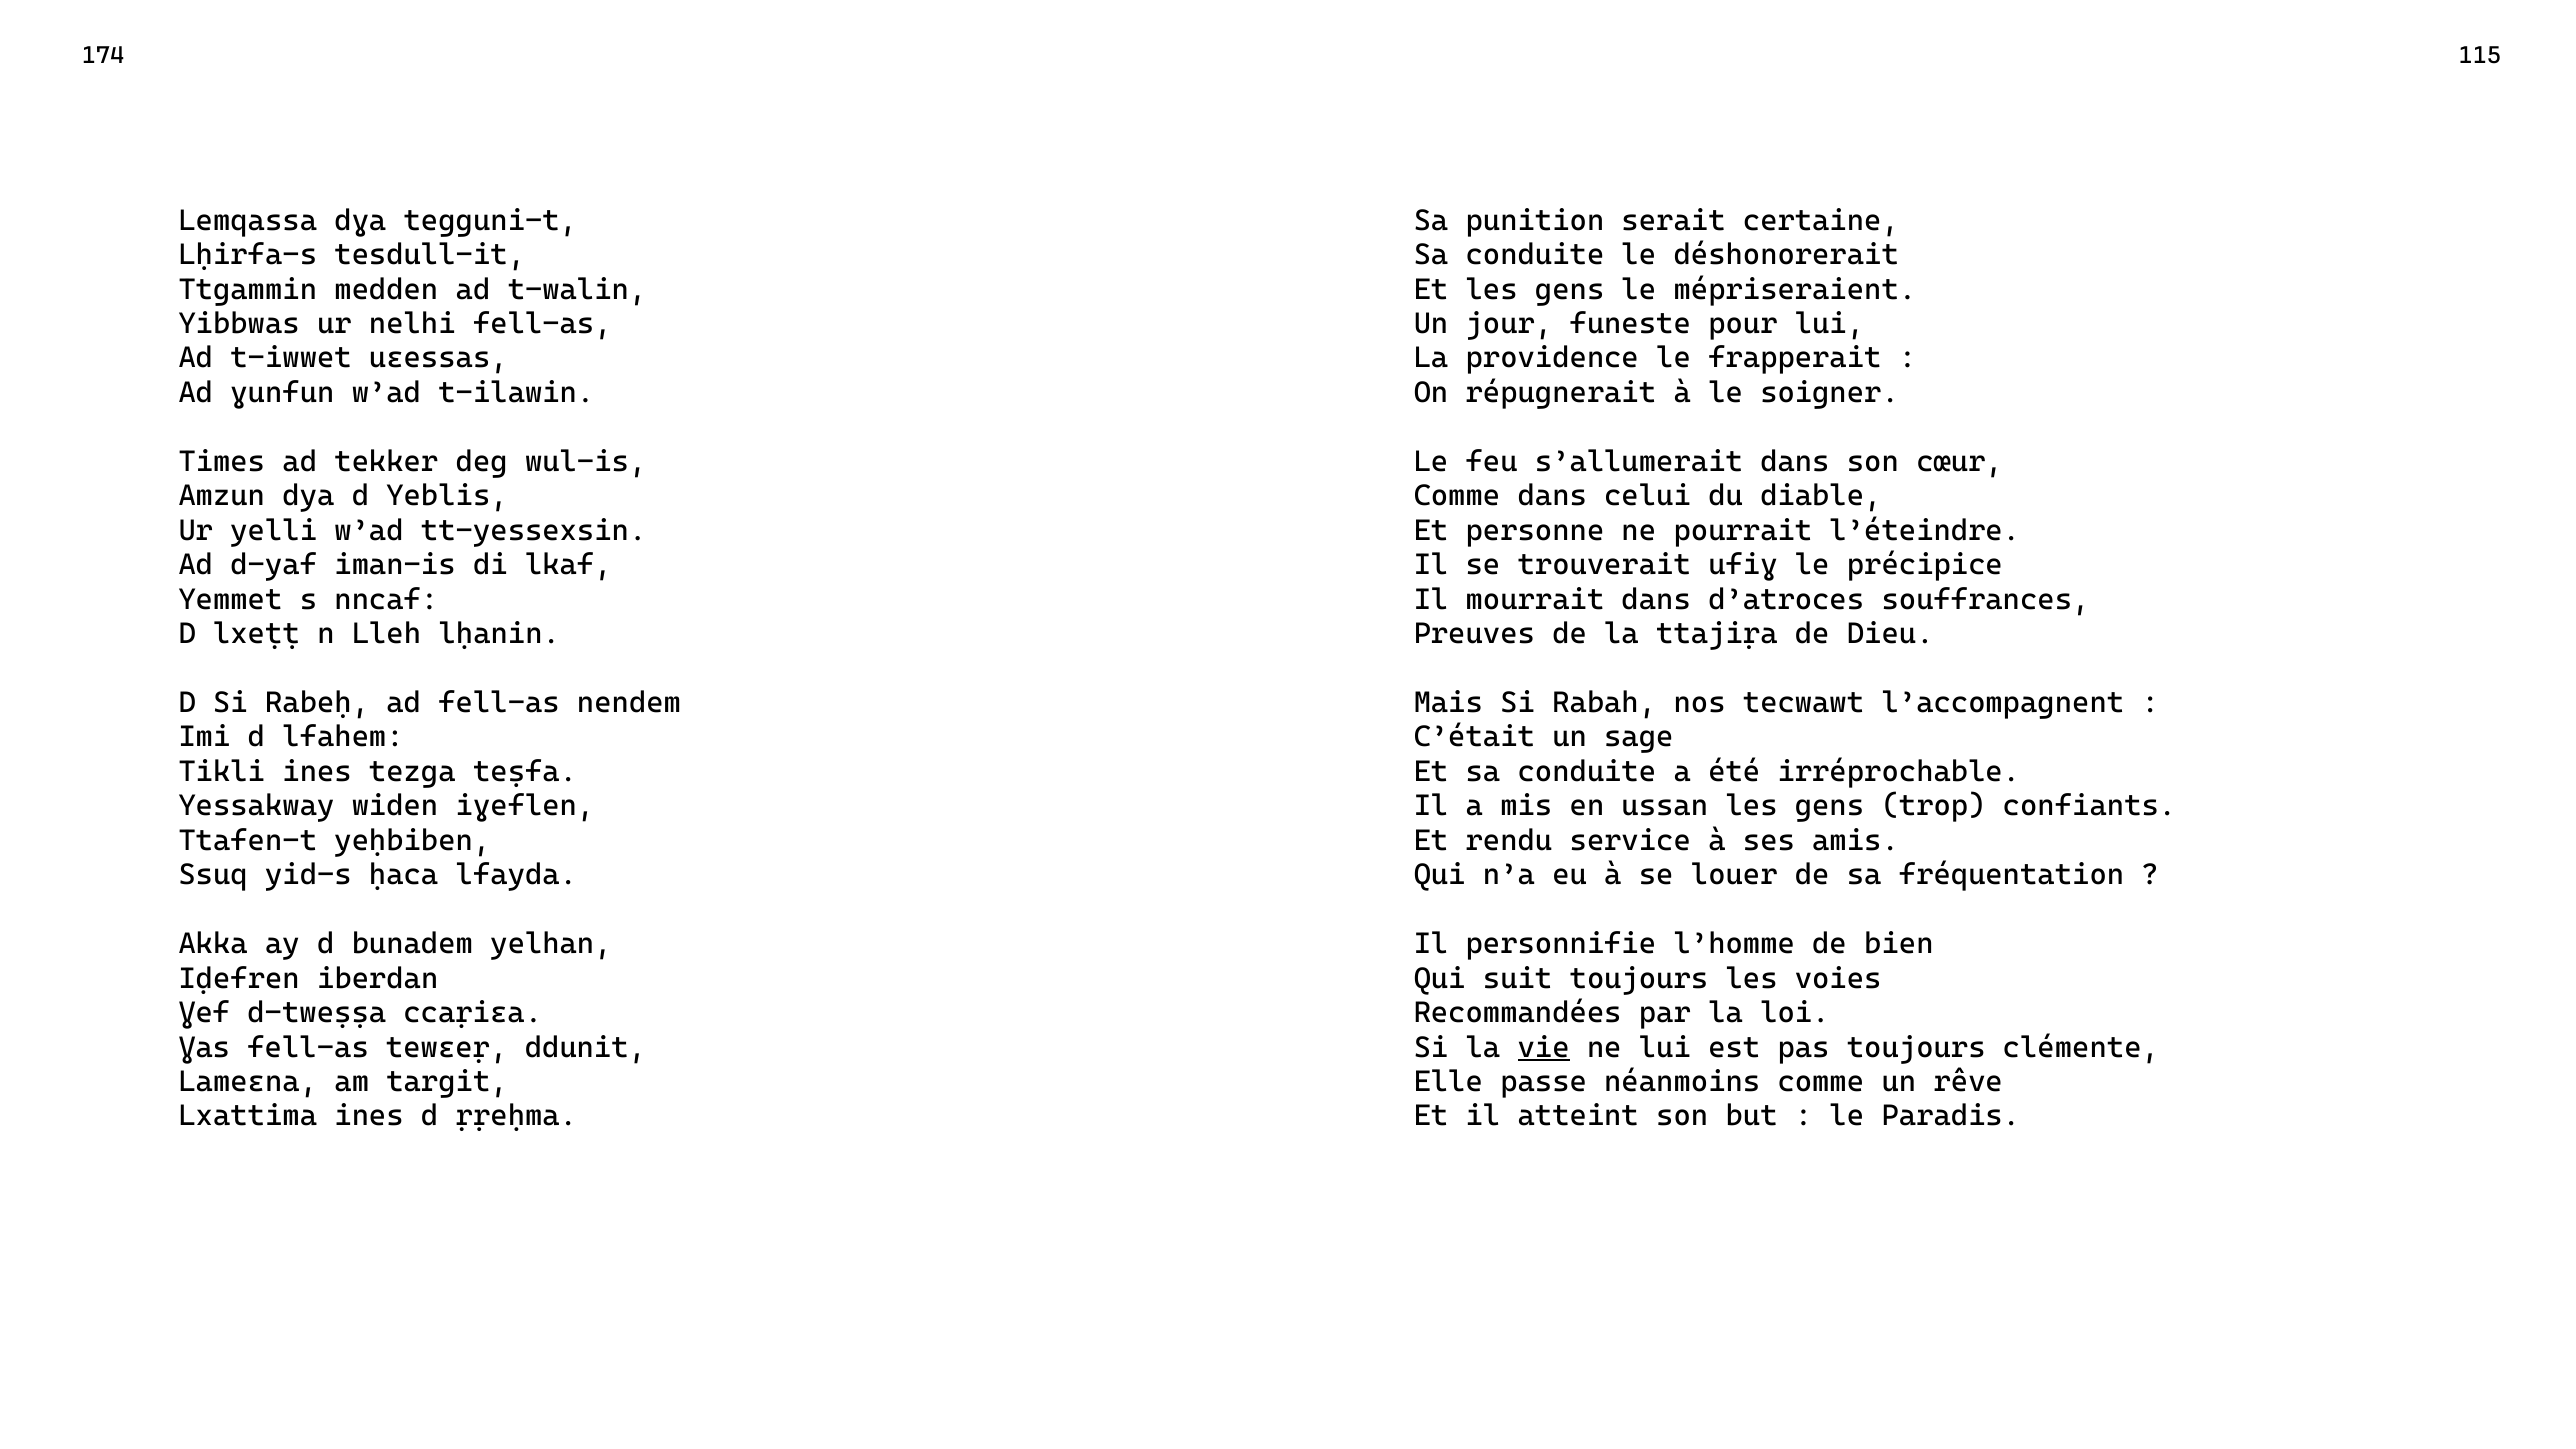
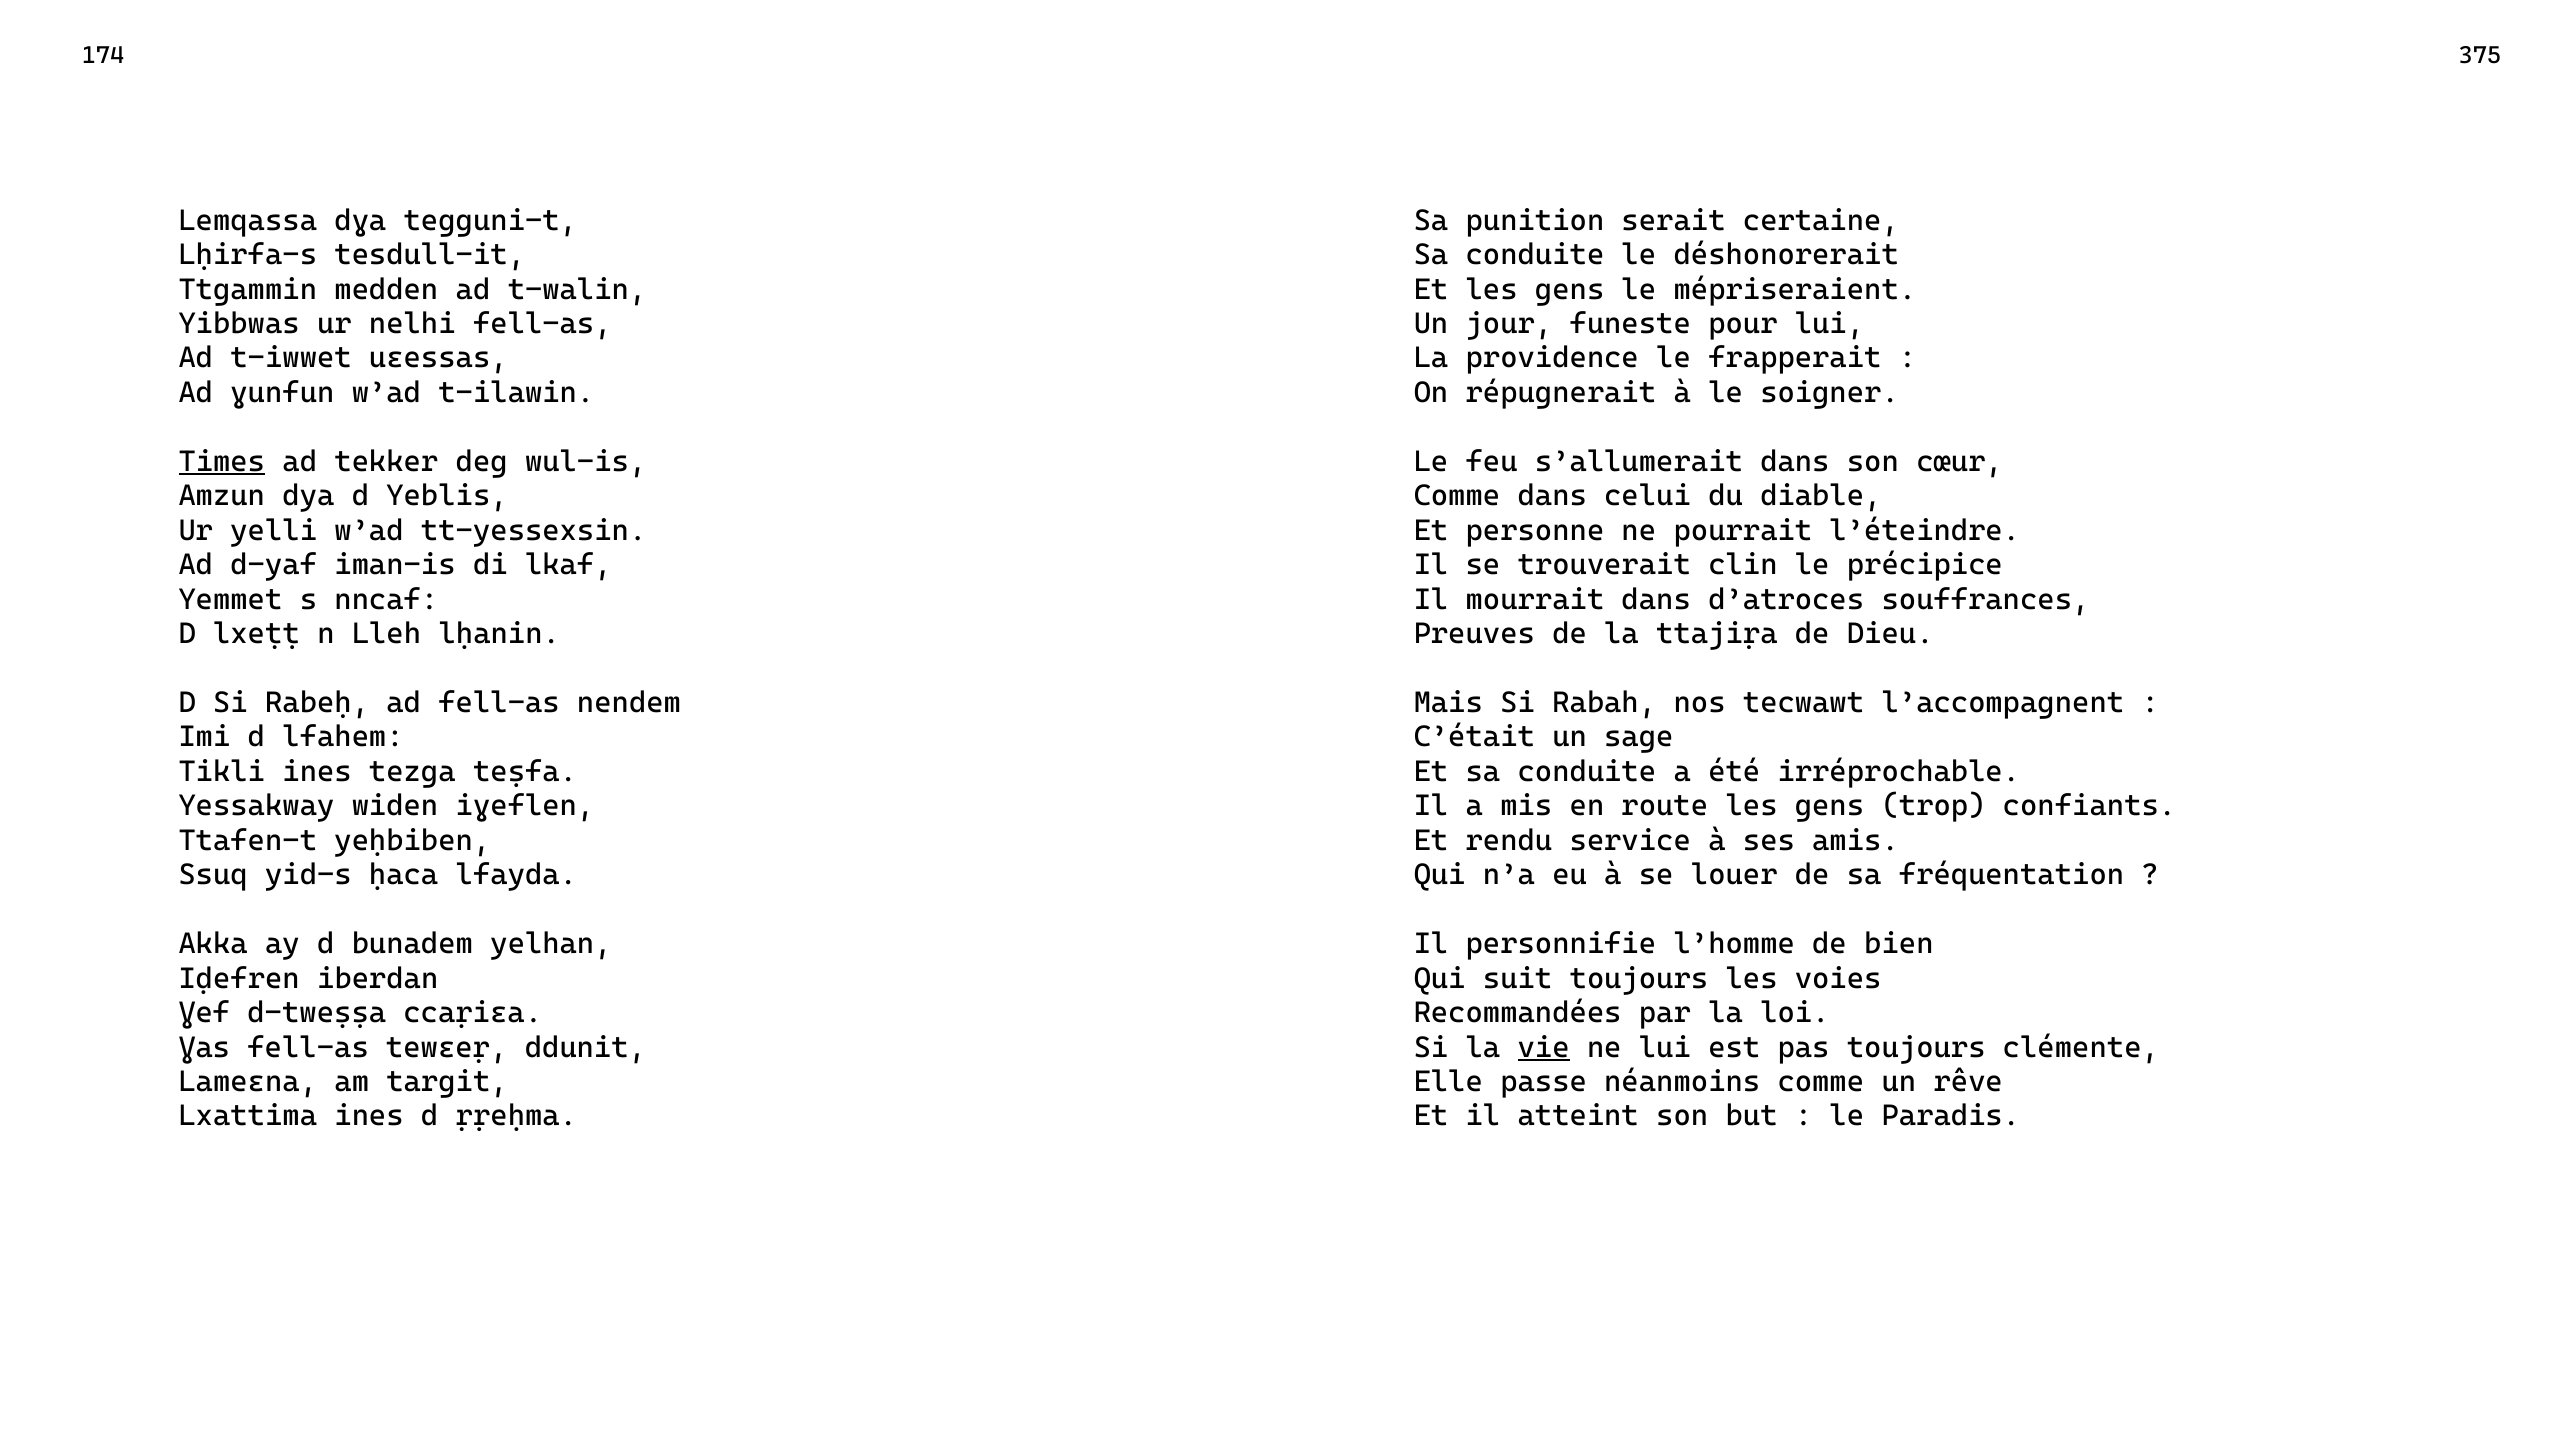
115: 115 -> 375
Times underline: none -> present
ufiɣ: ufiɣ -> clin
ussan: ussan -> route
